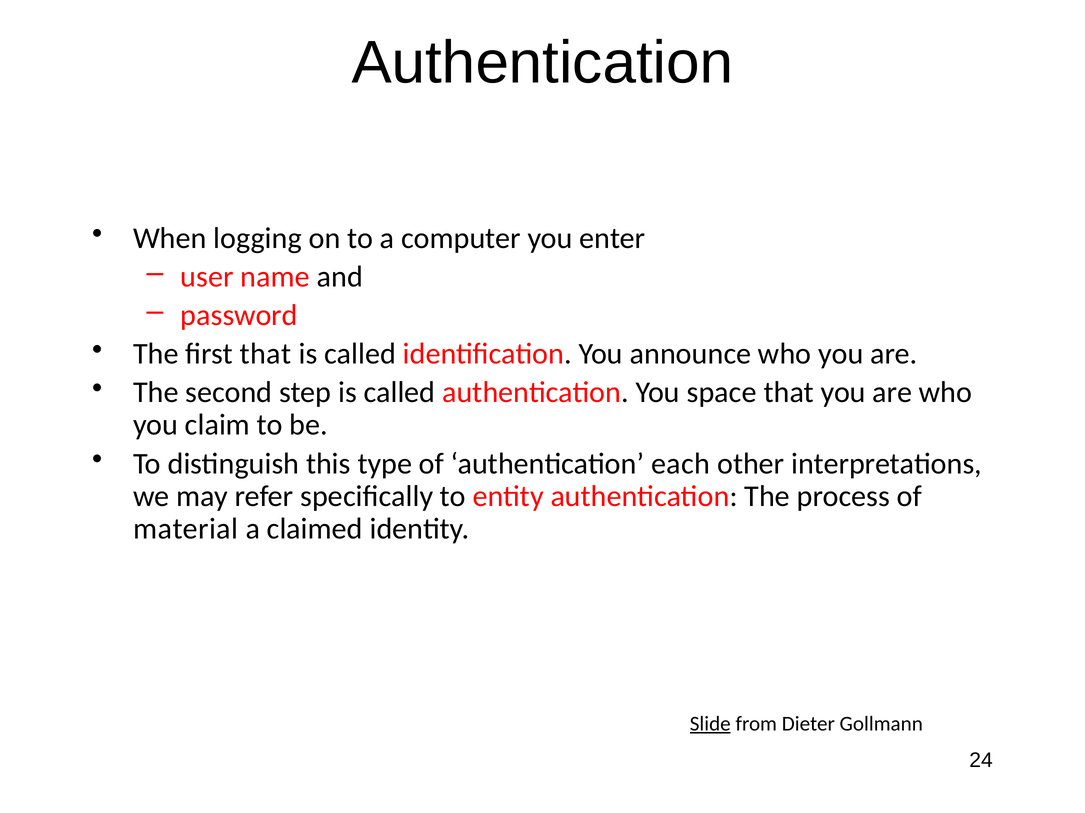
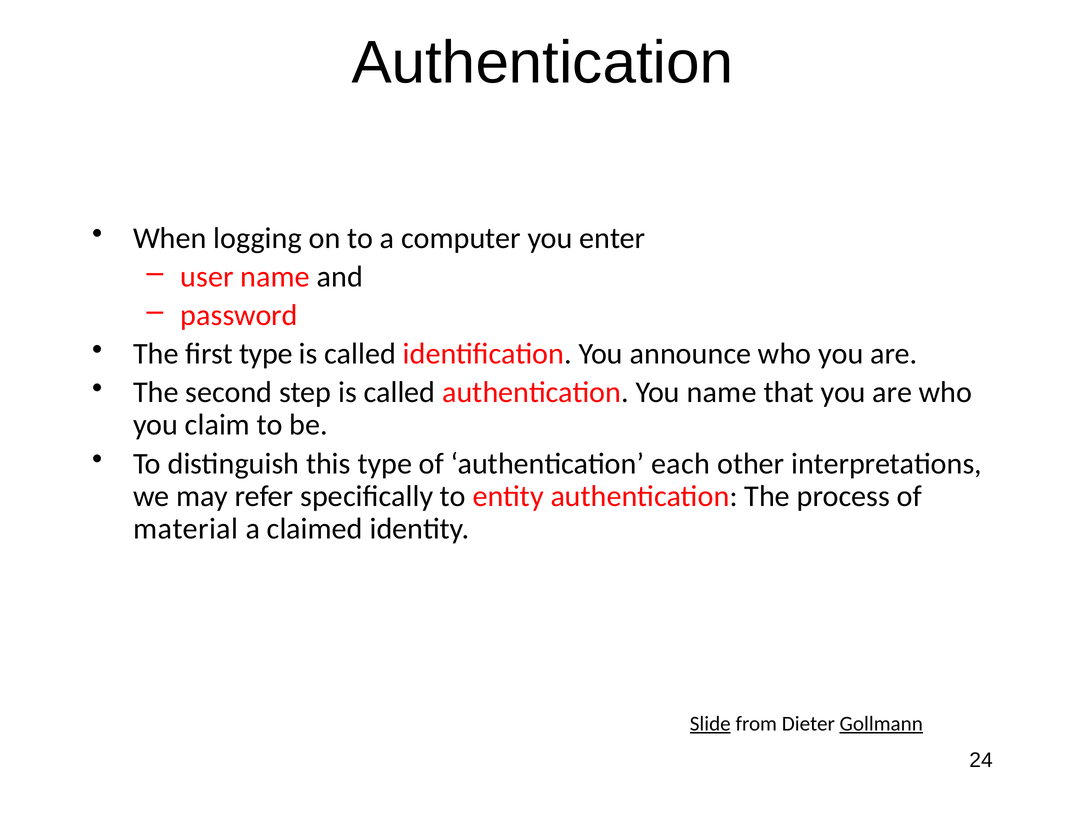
first that: that -> type
You space: space -> name
Gollmann underline: none -> present
